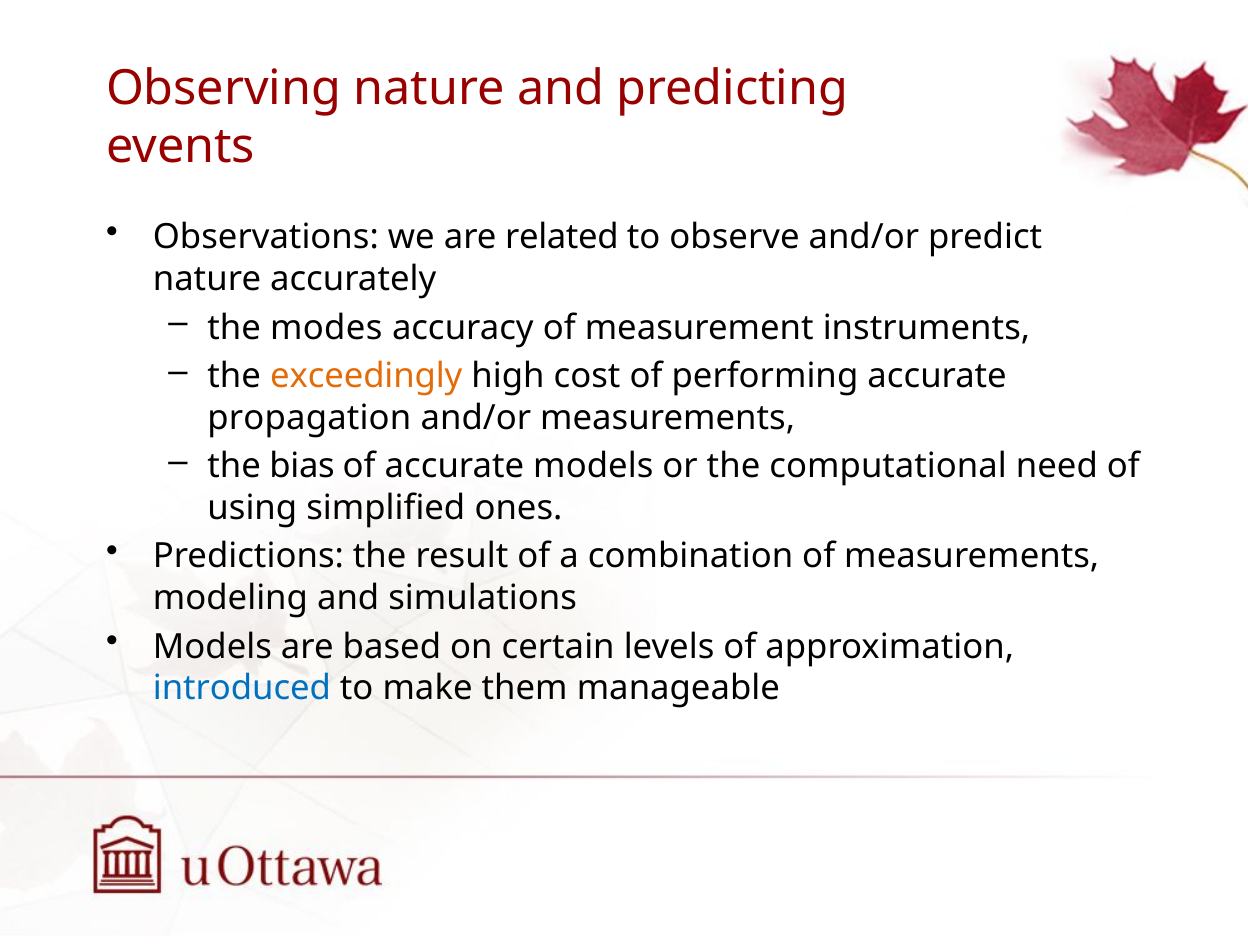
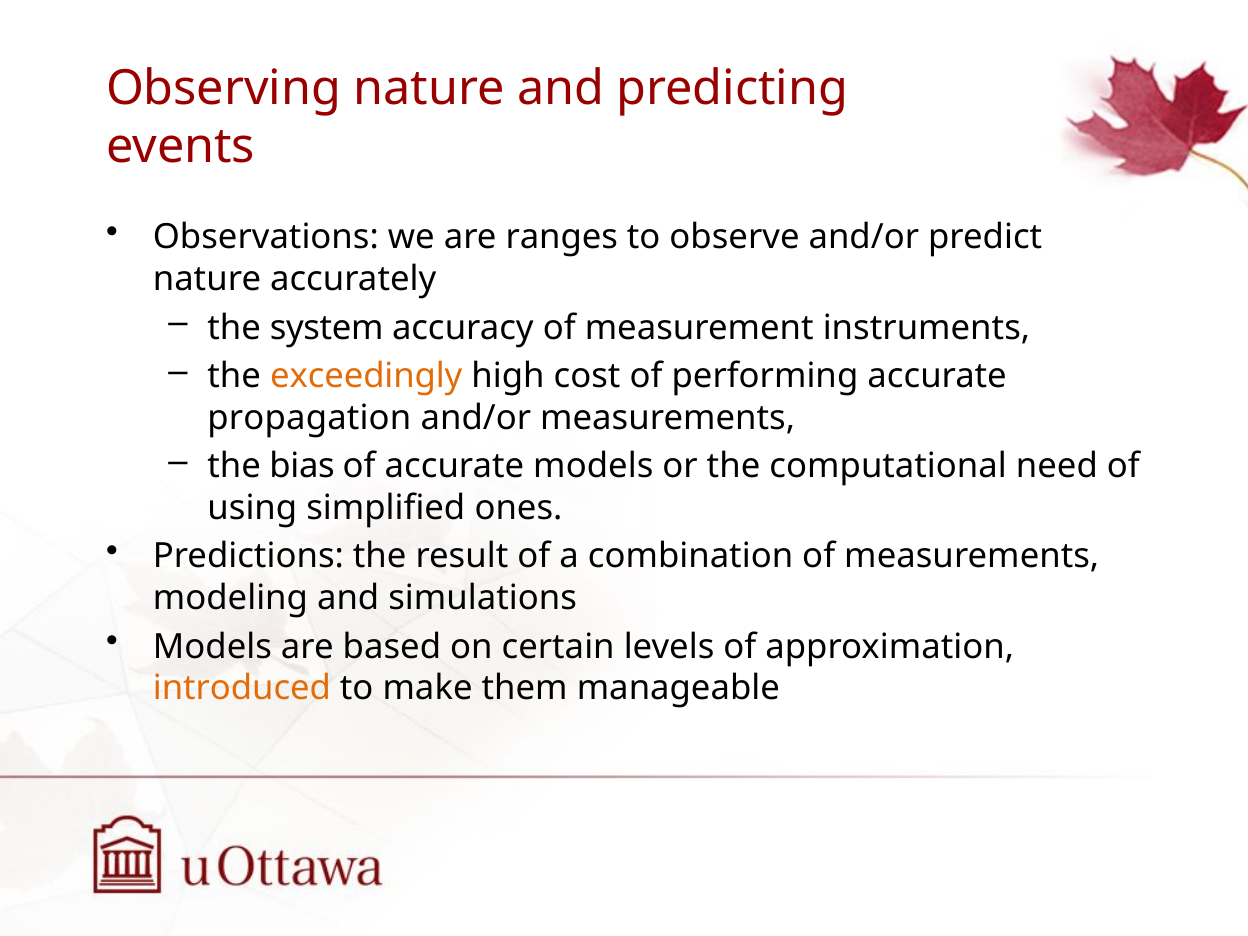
related: related -> ranges
modes: modes -> system
introduced colour: blue -> orange
